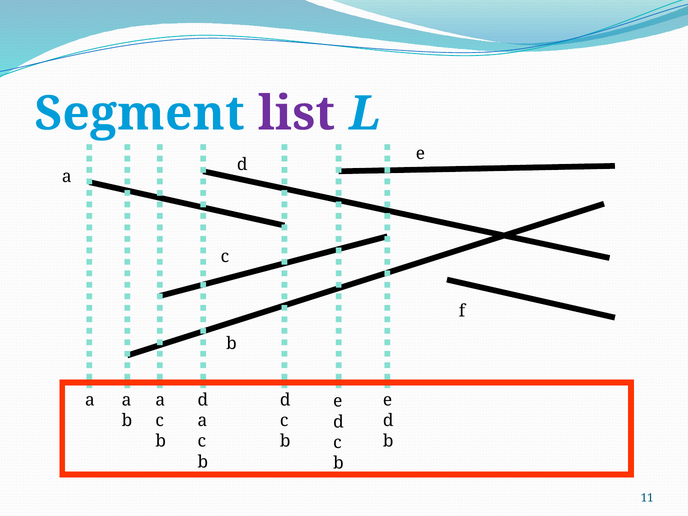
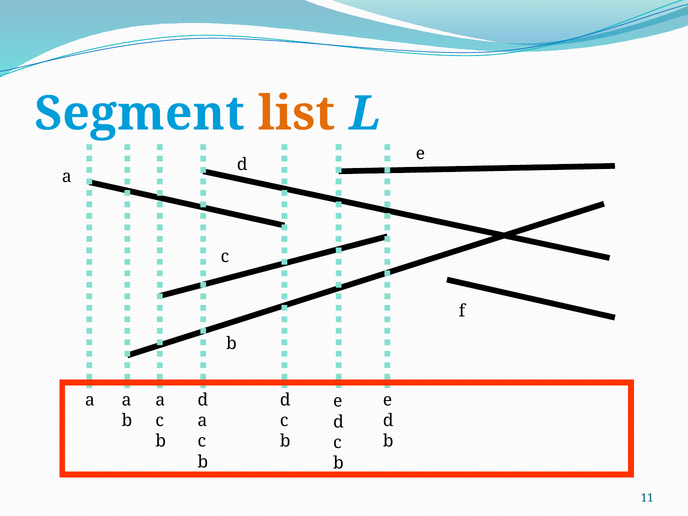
list colour: purple -> orange
